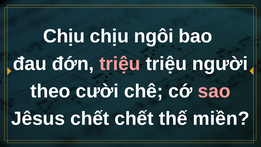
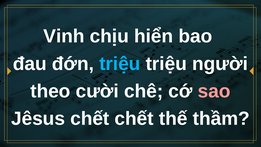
Chịu at (64, 36): Chịu -> Vinh
ngôi: ngôi -> hiển
triệu at (120, 64) colour: pink -> light blue
miền: miền -> thầm
